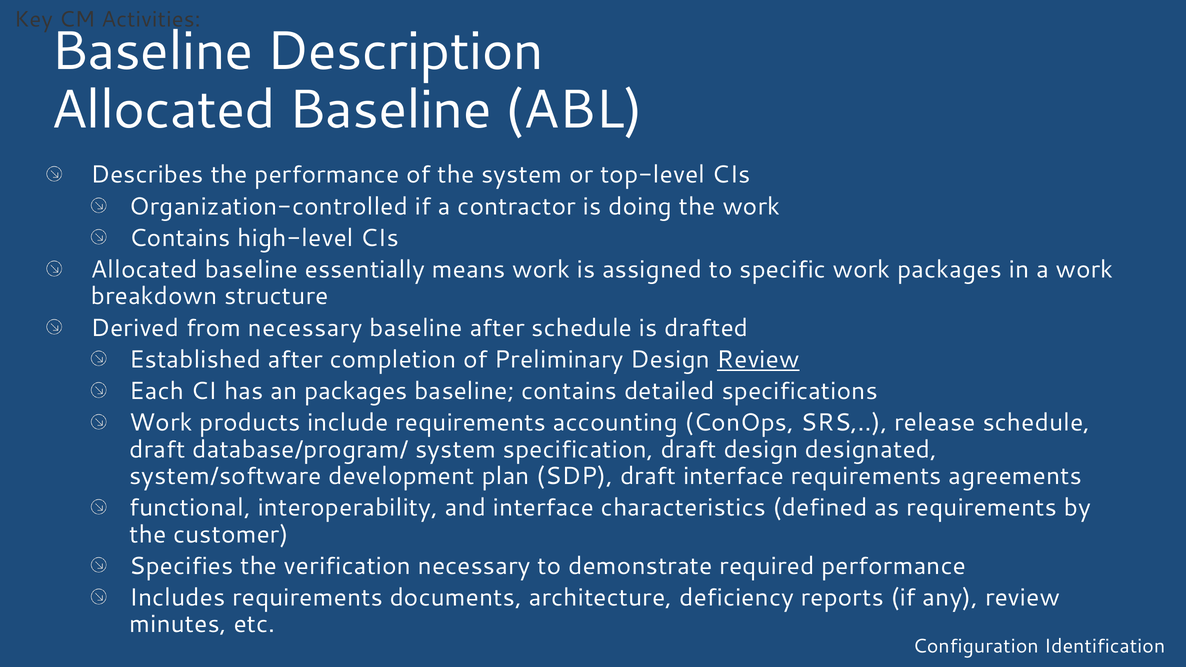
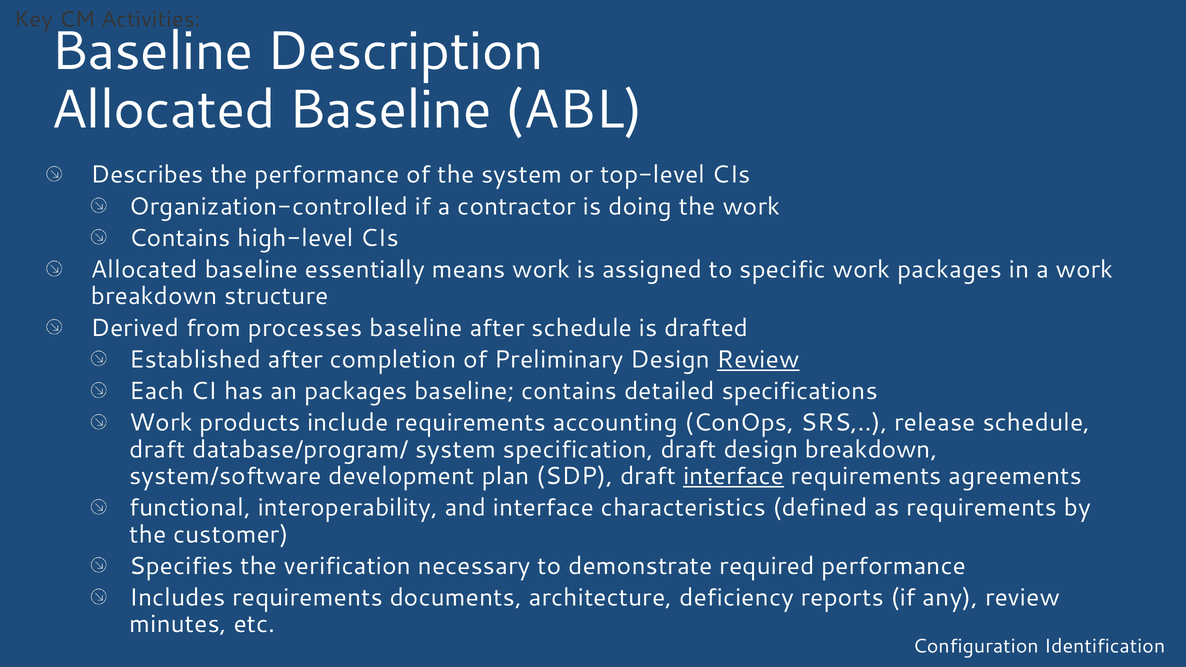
from necessary: necessary -> processes
design designated: designated -> breakdown
interface at (734, 476) underline: none -> present
